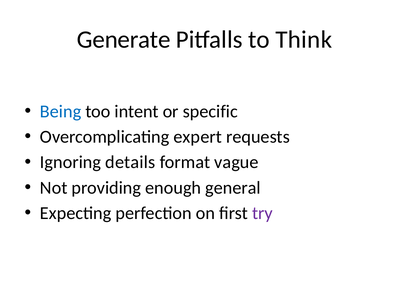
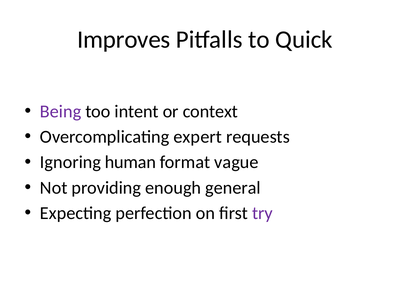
Generate: Generate -> Improves
Think: Think -> Quick
Being colour: blue -> purple
specific: specific -> context
details: details -> human
